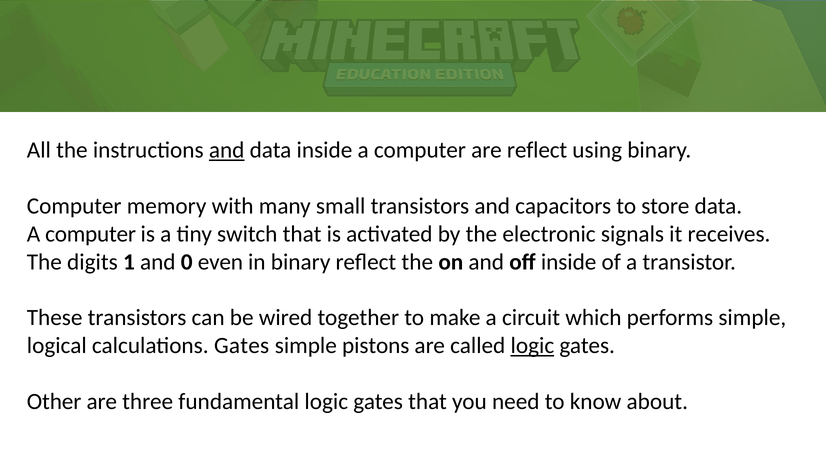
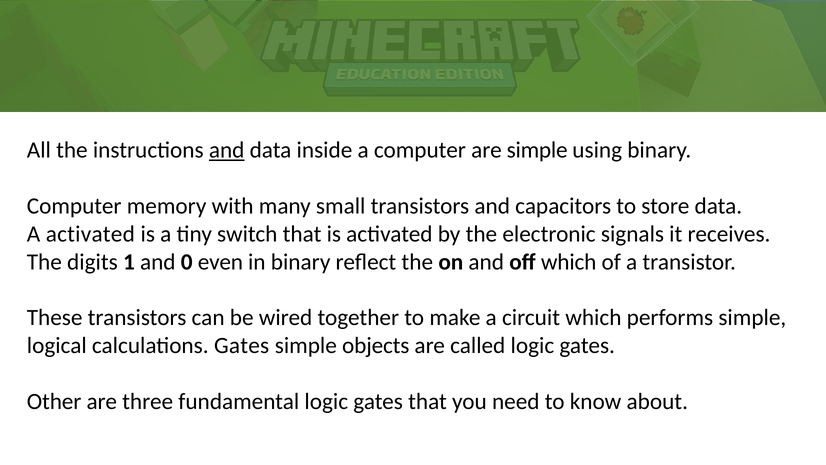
are reflect: reflect -> simple
computer at (91, 234): computer -> activated
off inside: inside -> which
pistons: pistons -> objects
logic at (532, 345) underline: present -> none
